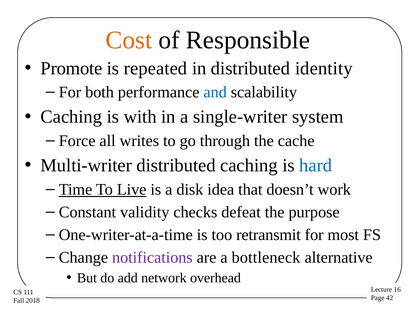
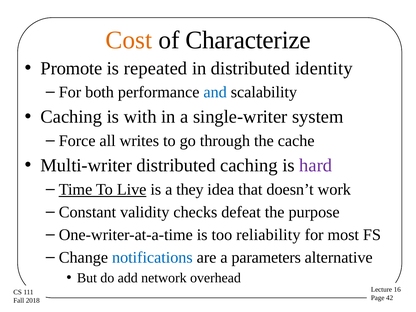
Responsible: Responsible -> Characterize
hard colour: blue -> purple
disk: disk -> they
retransmit: retransmit -> reliability
notifications colour: purple -> blue
bottleneck: bottleneck -> parameters
